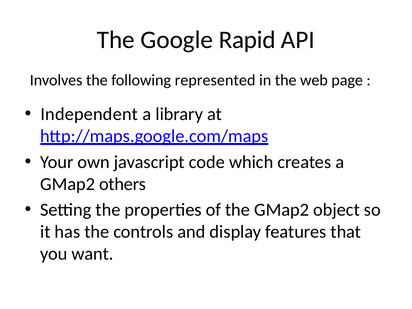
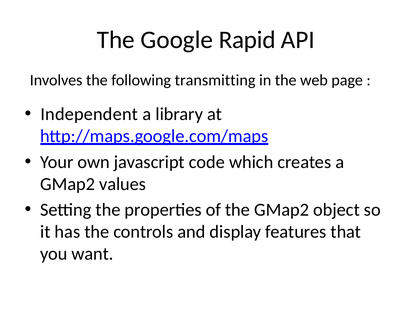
represented: represented -> transmitting
others: others -> values
